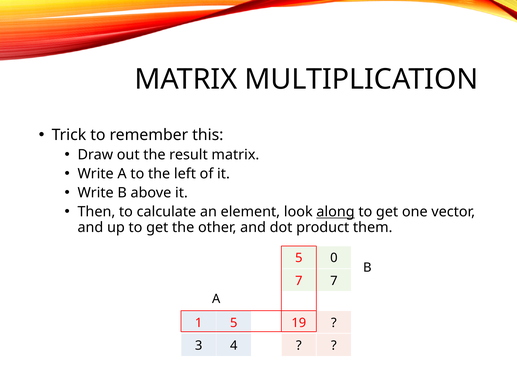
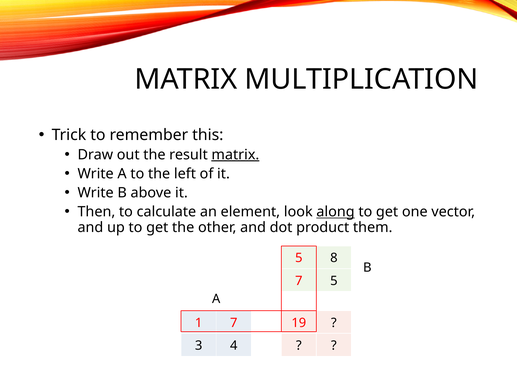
matrix at (235, 155) underline: none -> present
0: 0 -> 8
7 7: 7 -> 5
1 5: 5 -> 7
